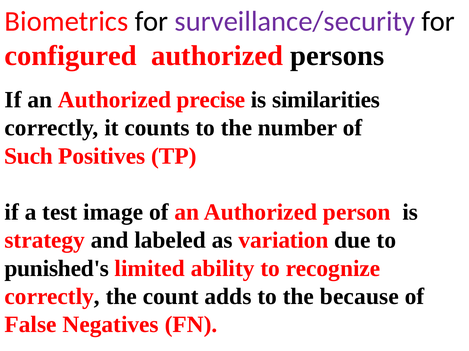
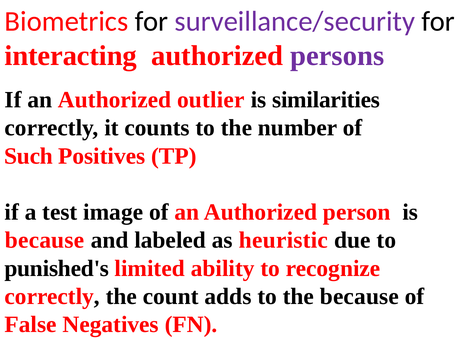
configured: configured -> interacting
persons colour: black -> purple
precise: precise -> outlier
strategy at (45, 241): strategy -> because
variation: variation -> heuristic
